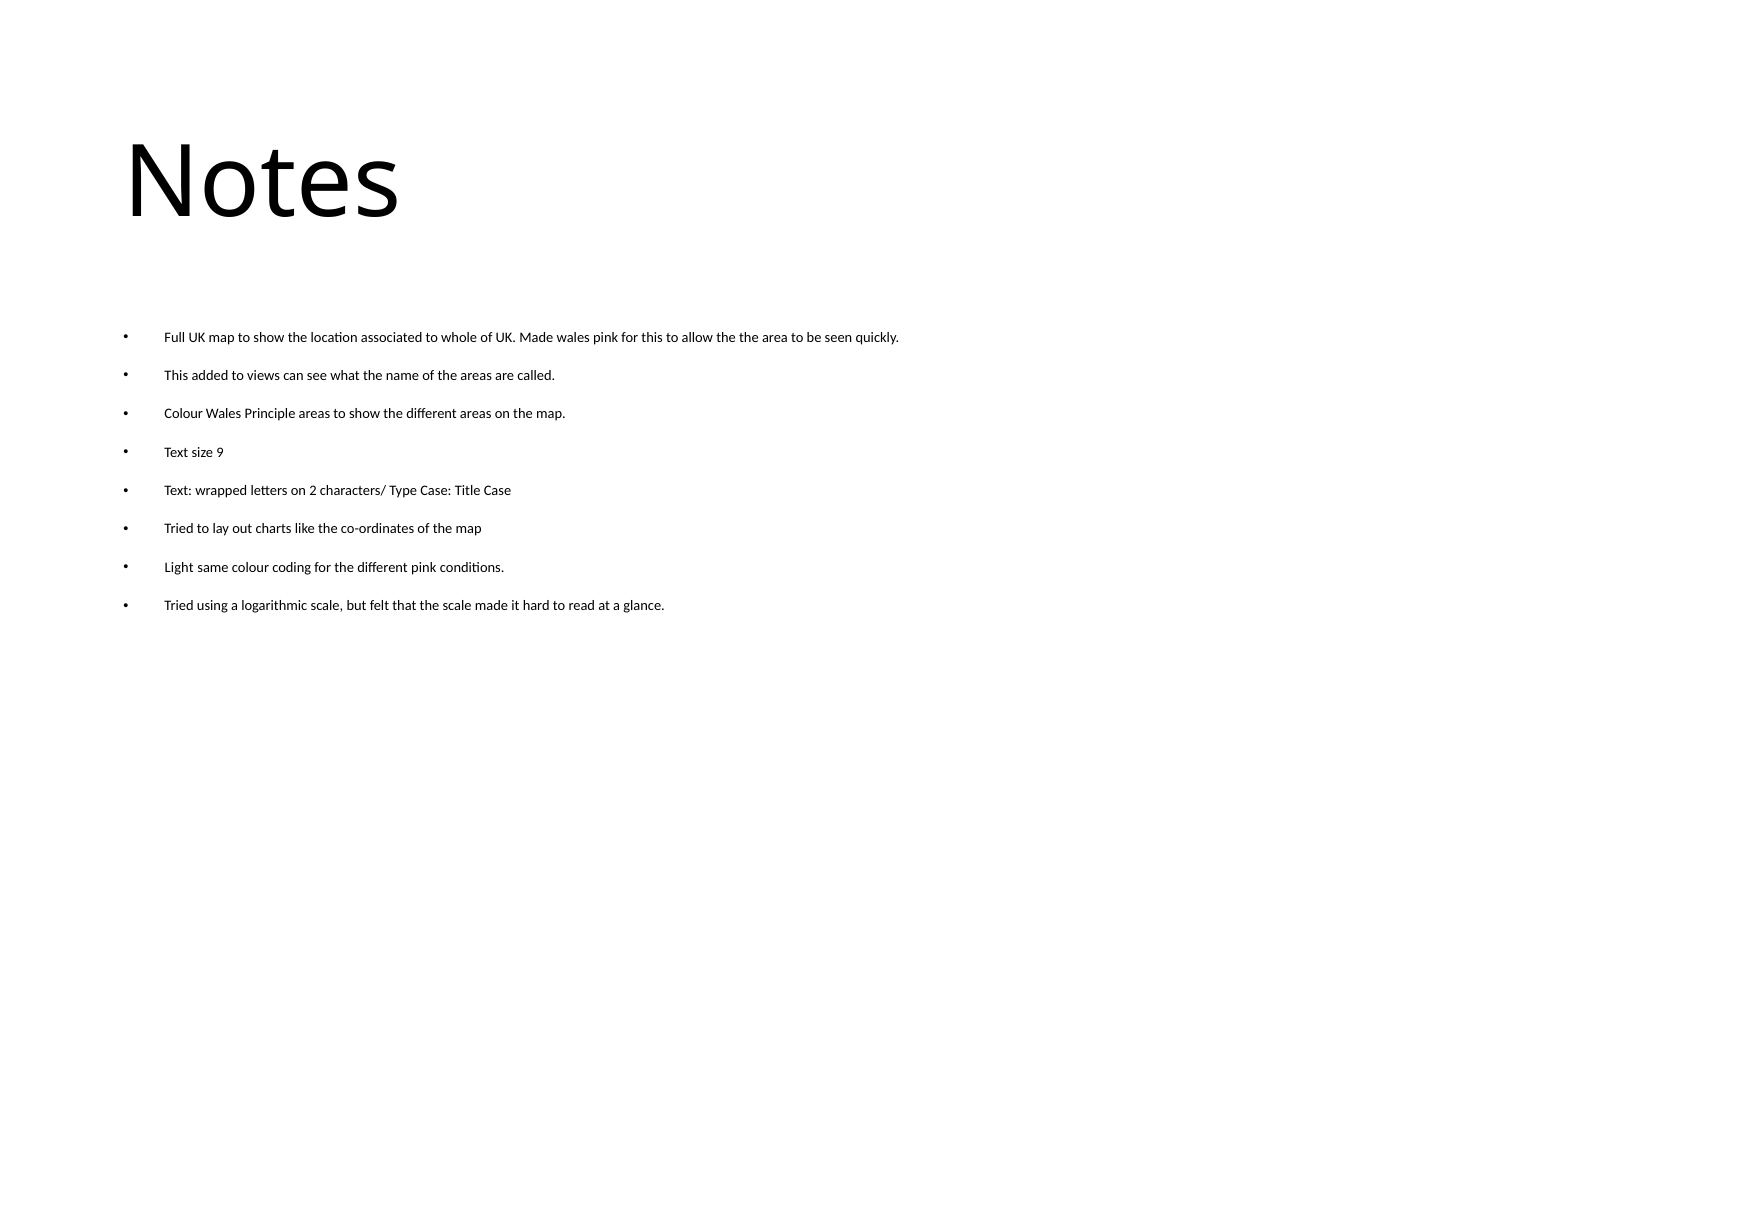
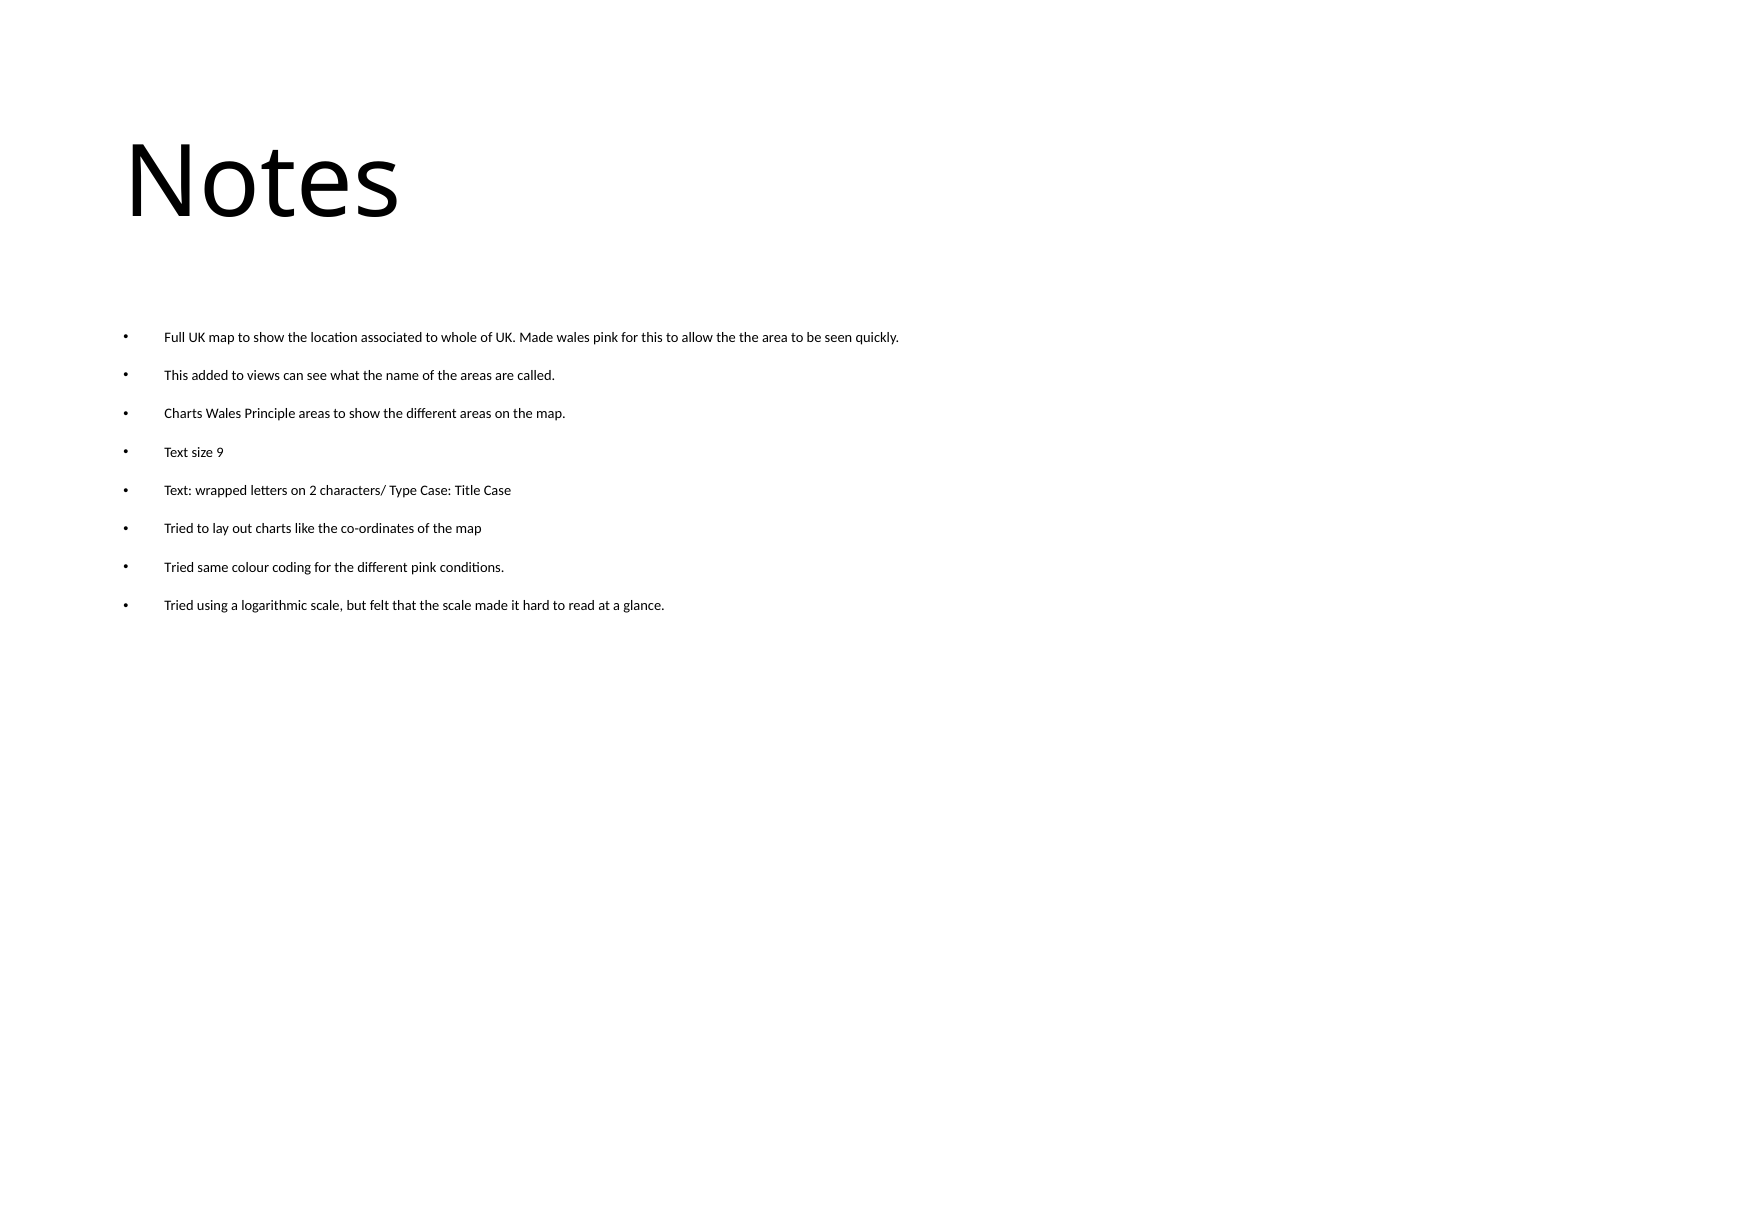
Colour at (184, 414): Colour -> Charts
Light at (179, 568): Light -> Tried
